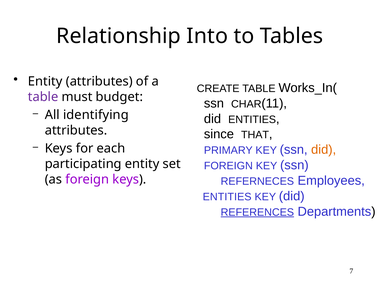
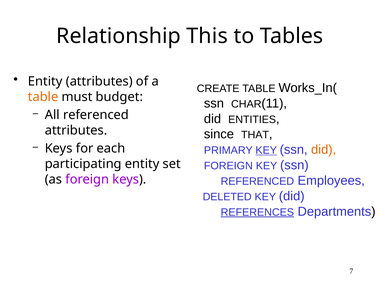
Into: Into -> This
table at (43, 97) colour: purple -> orange
All identifying: identifying -> referenced
KEY at (266, 150) underline: none -> present
REFERNECES at (257, 181): REFERNECES -> REFERENCED
ENTITIES at (227, 196): ENTITIES -> DELETED
